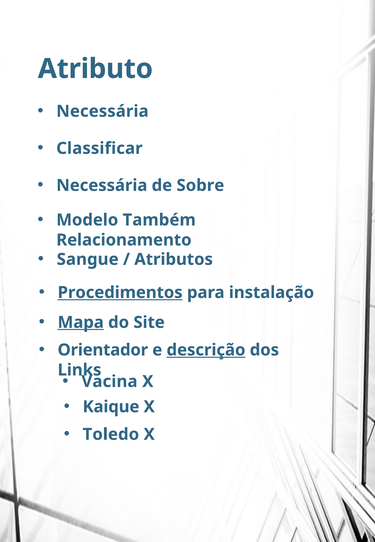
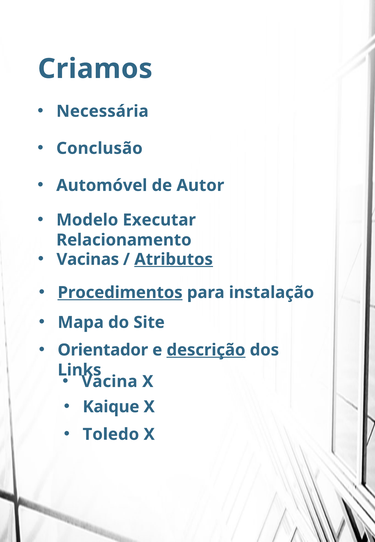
Atributo: Atributo -> Criamos
Classificar: Classificar -> Conclusão
Necessária at (102, 185): Necessária -> Automóvel
Sobre: Sobre -> Autor
Também: Também -> Executar
Sangue: Sangue -> Vacinas
Atributos underline: none -> present
Mapa underline: present -> none
